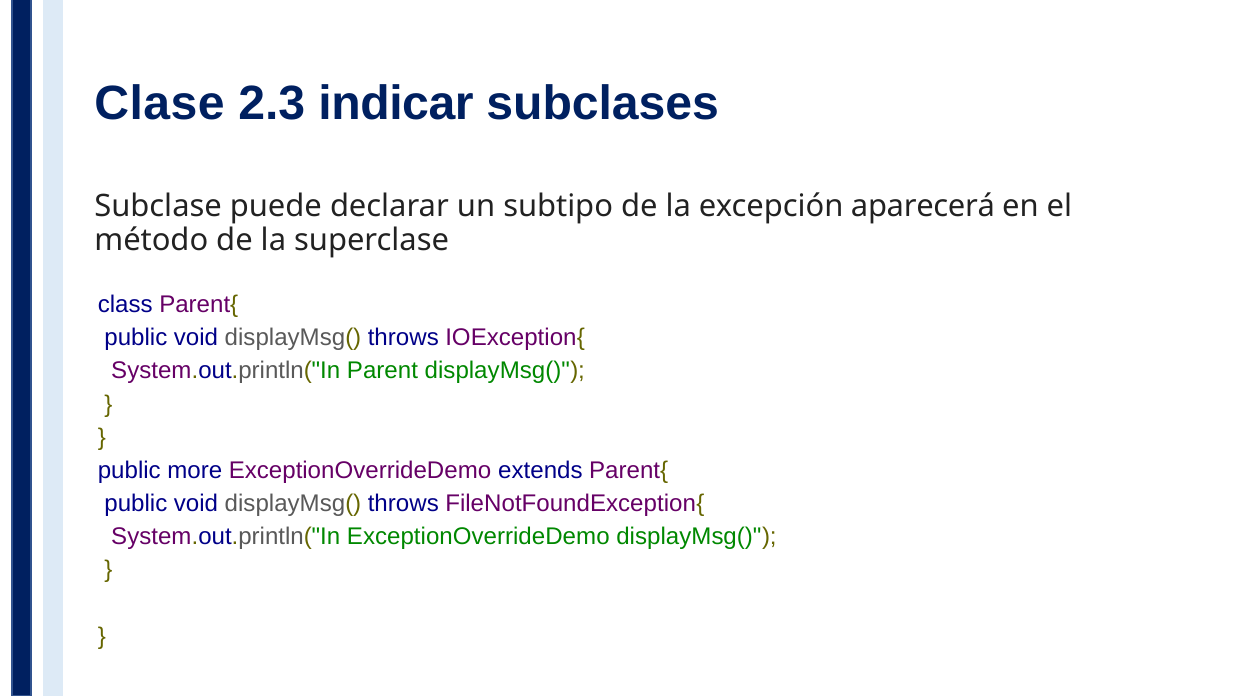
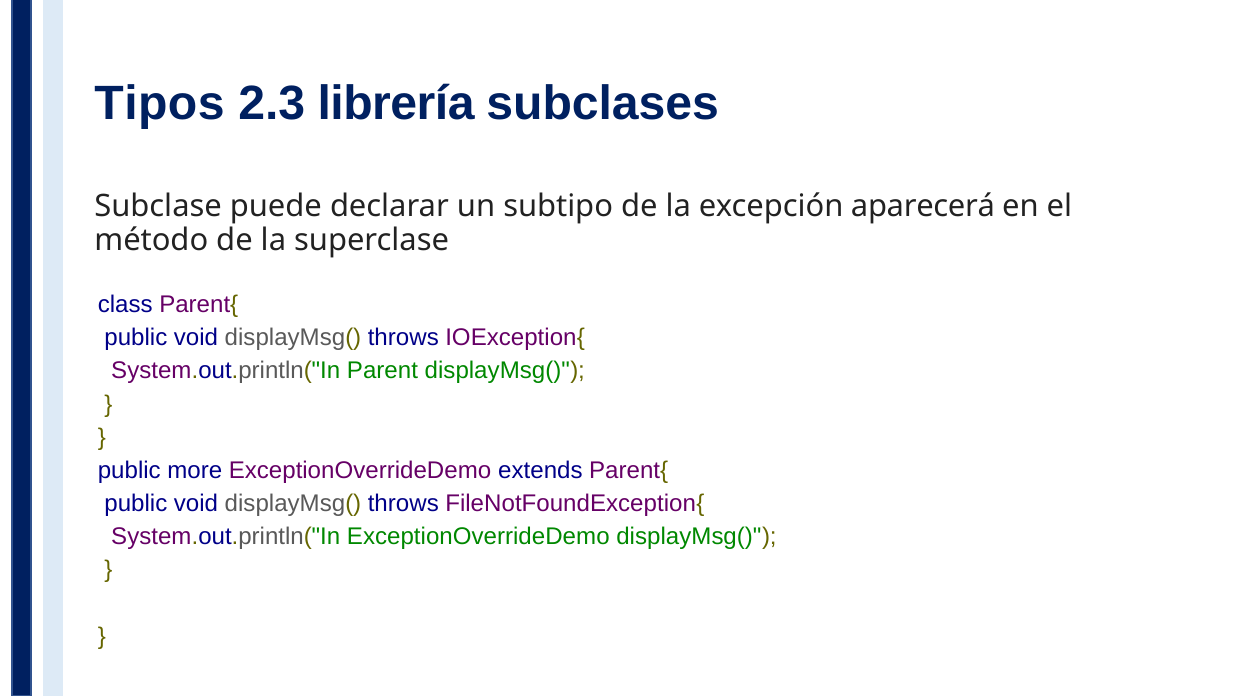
Clase: Clase -> Tipos
indicar: indicar -> librería
